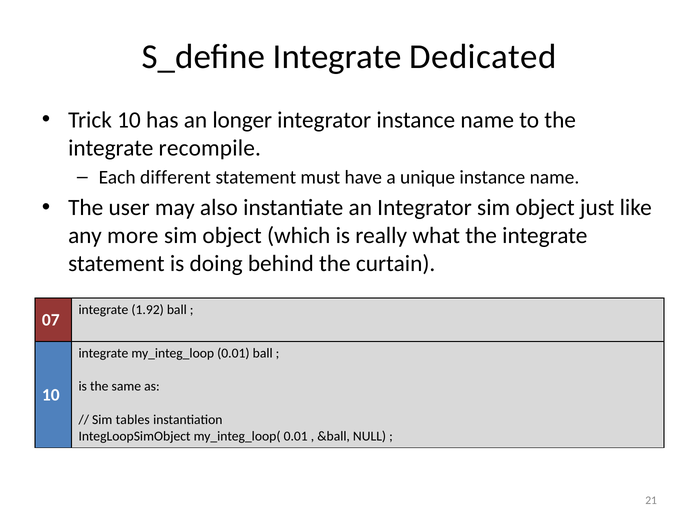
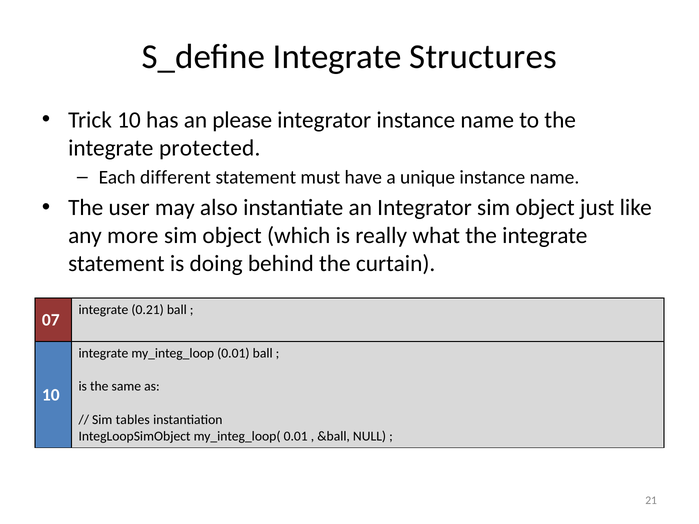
Dedicated: Dedicated -> Structures
longer: longer -> please
recompile: recompile -> protected
1.92: 1.92 -> 0.21
